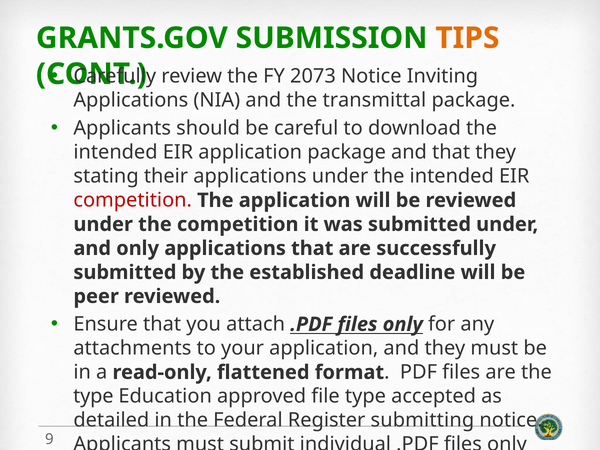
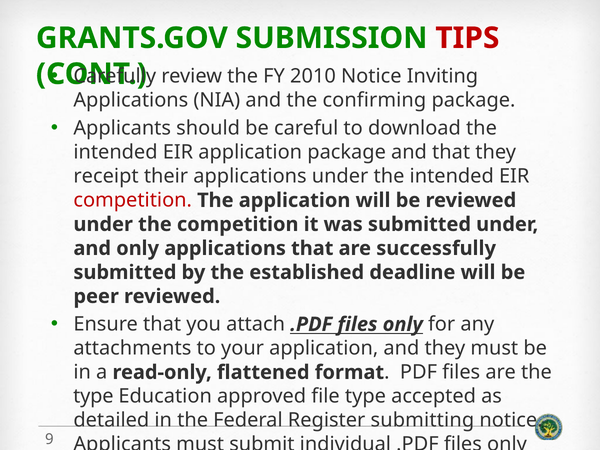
TIPS colour: orange -> red
2073: 2073 -> 2010
transmittal: transmittal -> confirming
stating: stating -> receipt
